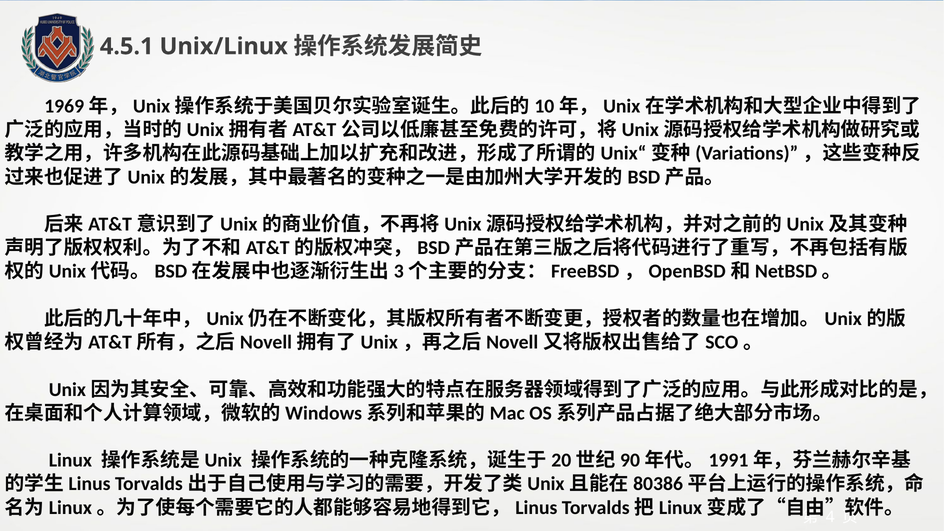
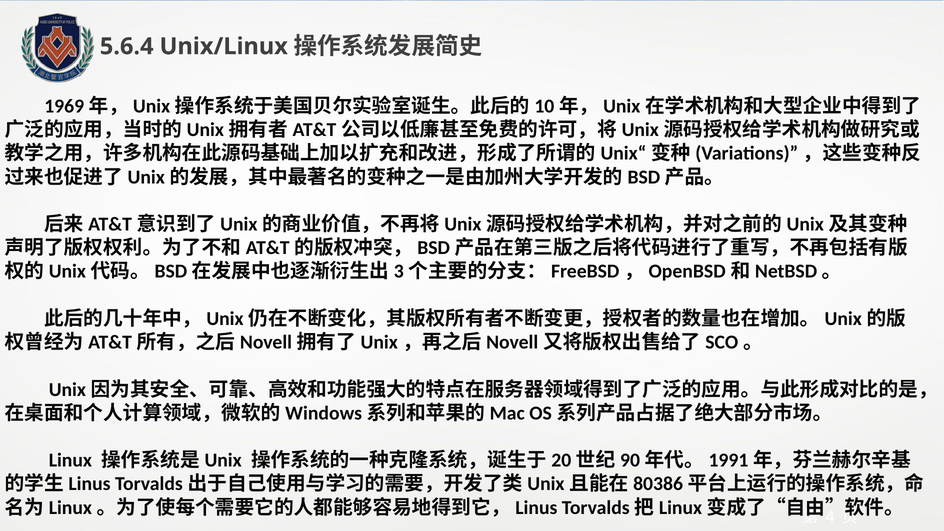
4.5.1: 4.5.1 -> 5.6.4
